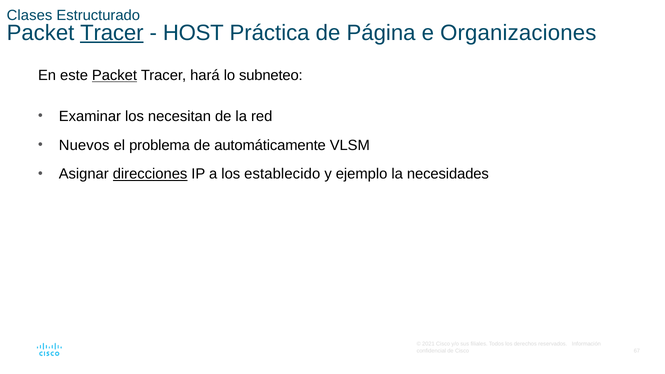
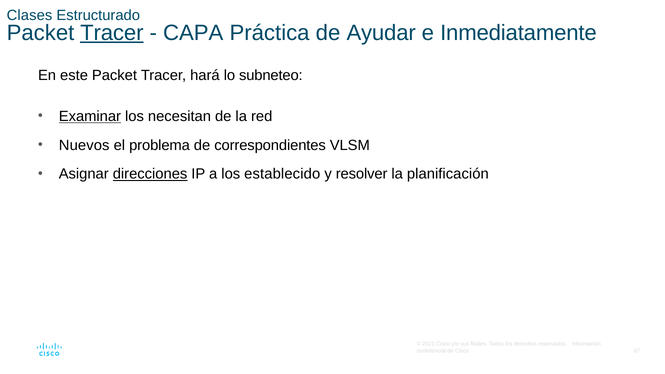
HOST: HOST -> CAPA
Página: Página -> Ayudar
Organizaciones: Organizaciones -> Inmediatamente
Packet at (115, 75) underline: present -> none
Examinar underline: none -> present
automáticamente: automáticamente -> correspondientes
ejemplo: ejemplo -> resolver
necesidades: necesidades -> planificación
